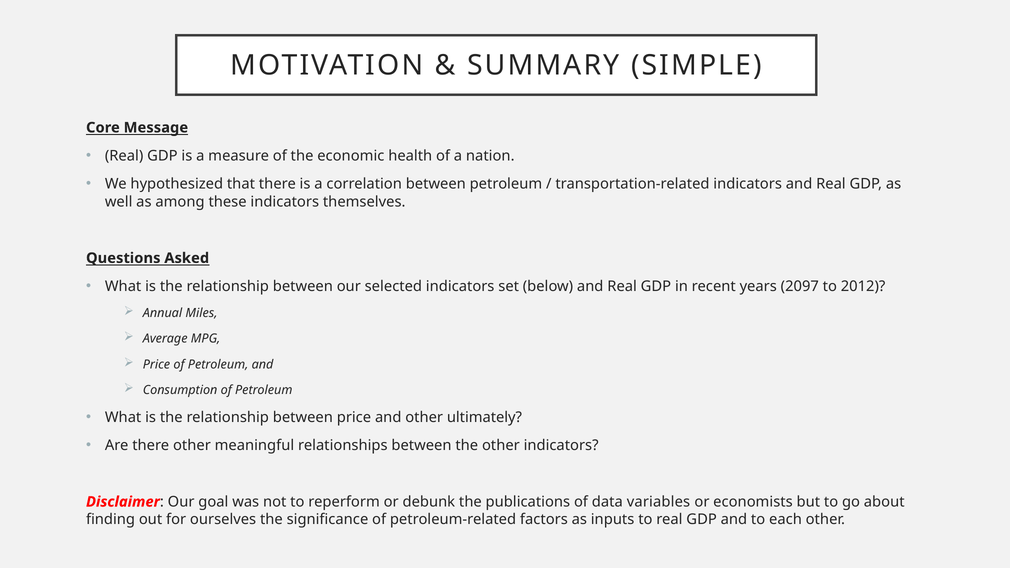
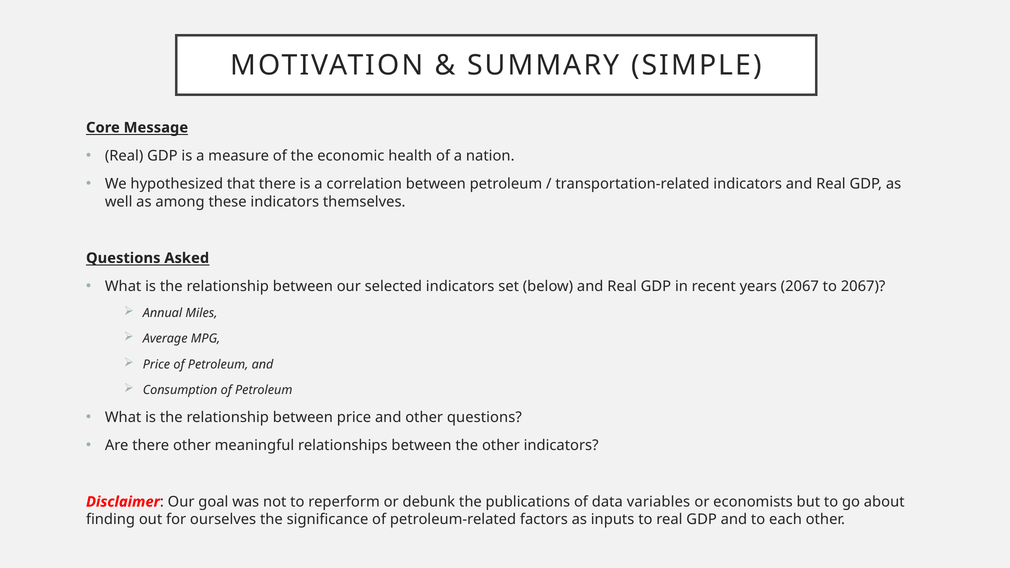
years 2097: 2097 -> 2067
to 2012: 2012 -> 2067
other ultimately: ultimately -> questions
